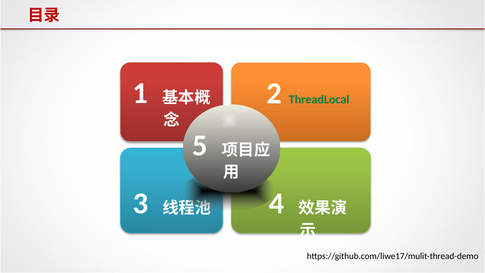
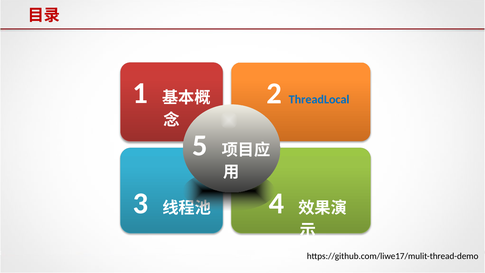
ThreadLocal colour: green -> blue
